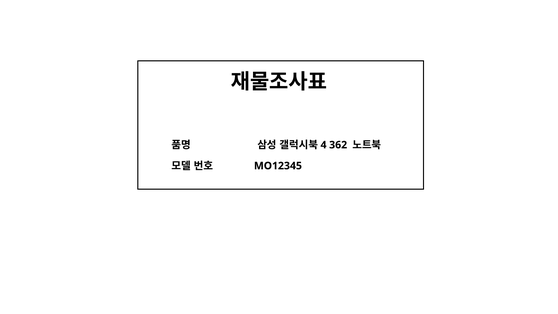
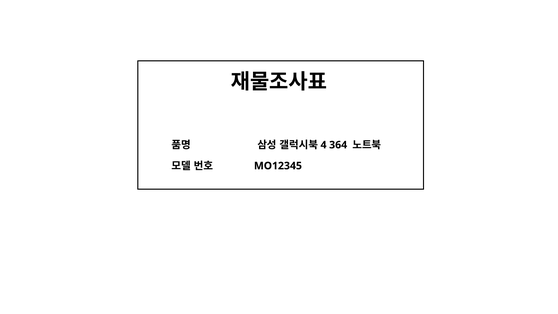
362: 362 -> 364
